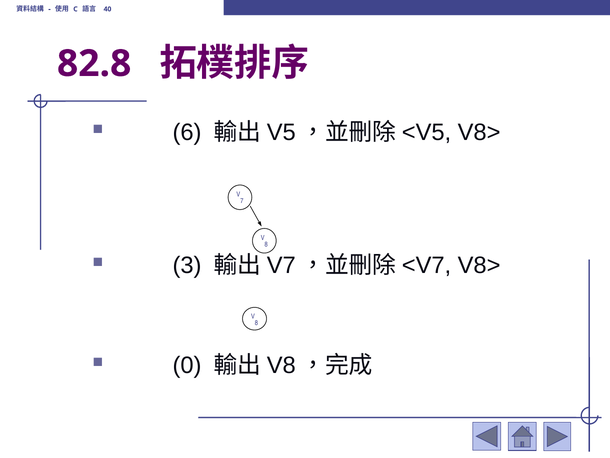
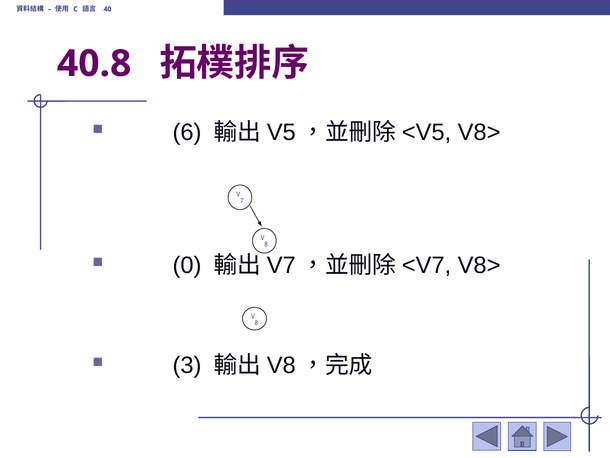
82.8: 82.8 -> 40.8
3: 3 -> 0
0: 0 -> 3
